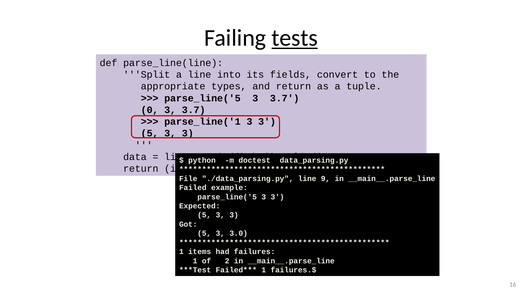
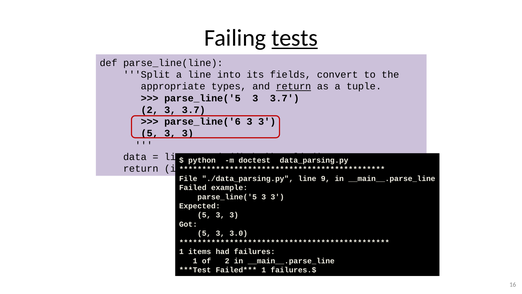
return at (293, 86) underline: none -> present
0 at (150, 110): 0 -> 2
parse_line('1: parse_line('1 -> parse_line('6
